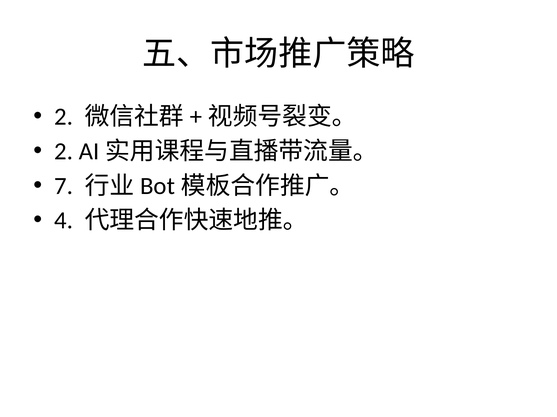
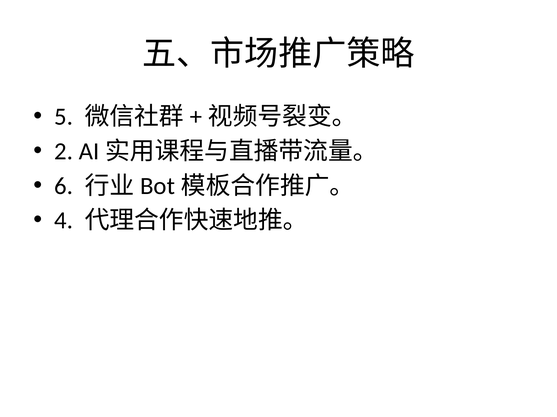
2 at (64, 117): 2 -> 5
7: 7 -> 6
